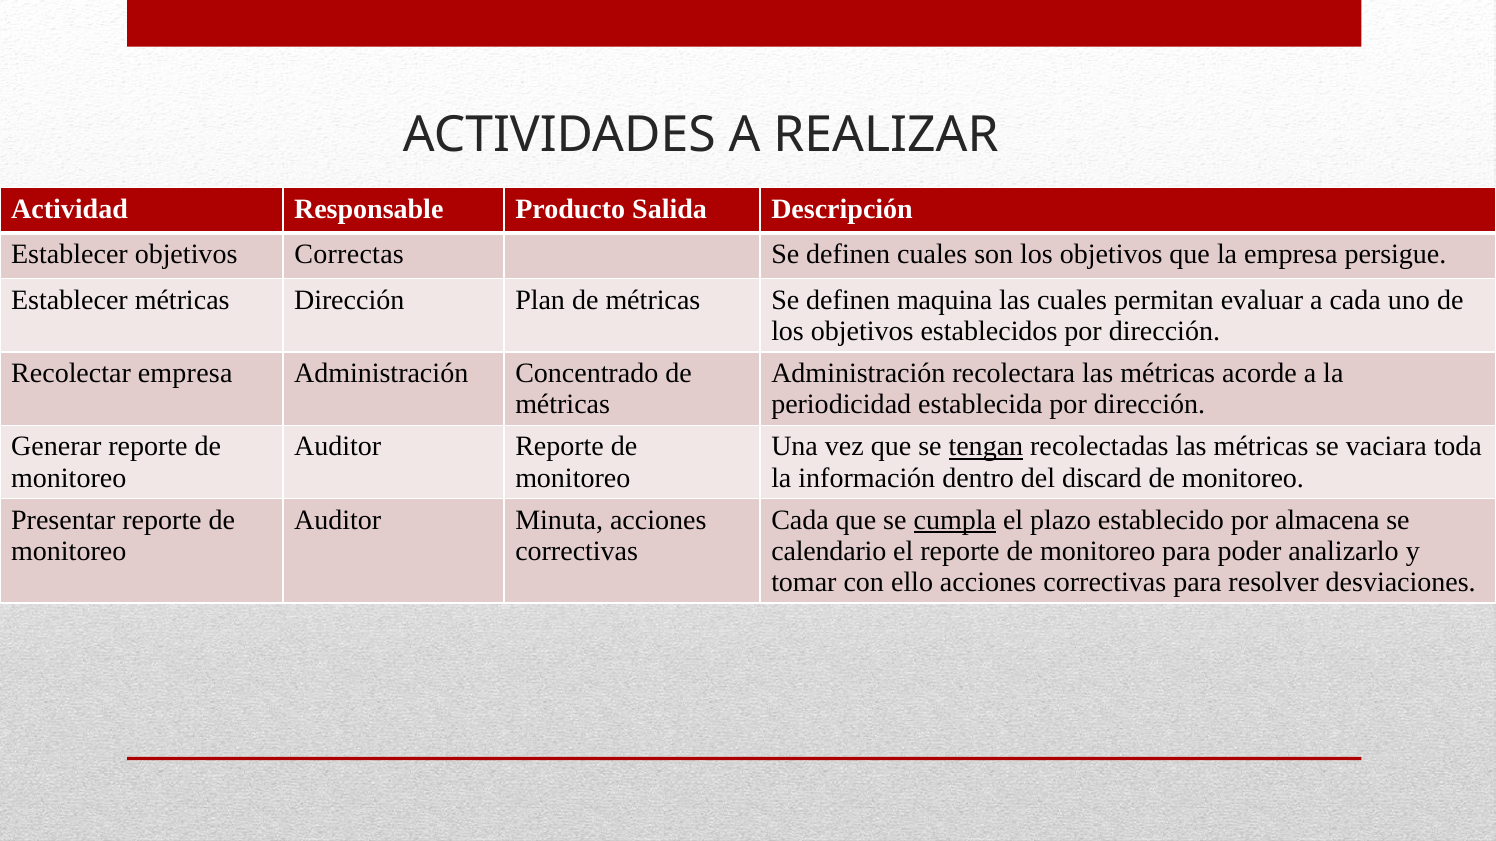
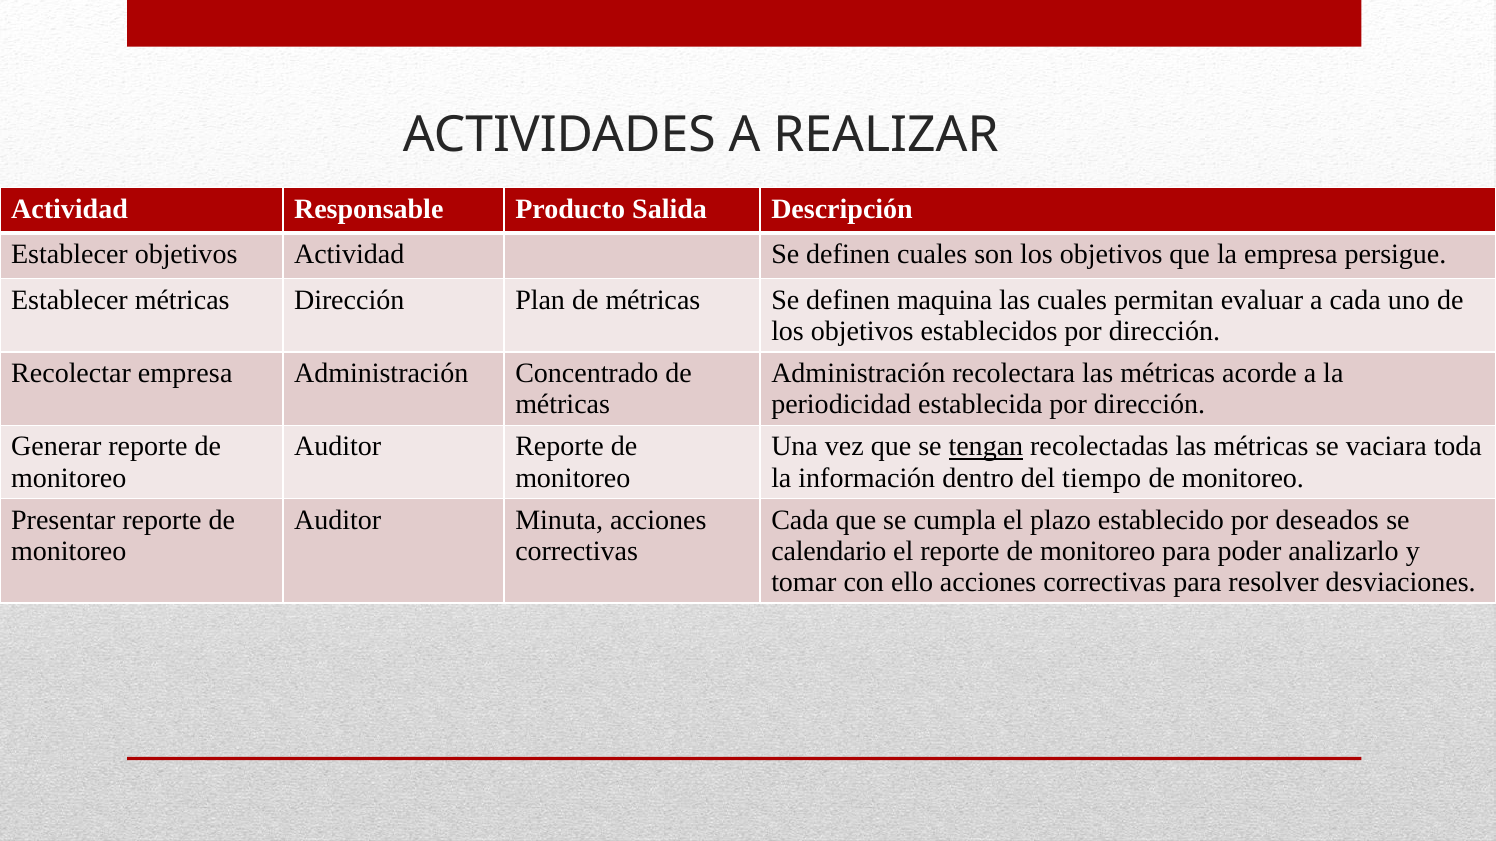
objetivos Correctas: Correctas -> Actividad
discard: discard -> tiempo
cumpla underline: present -> none
almacena: almacena -> deseados
